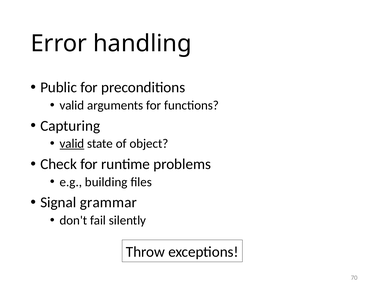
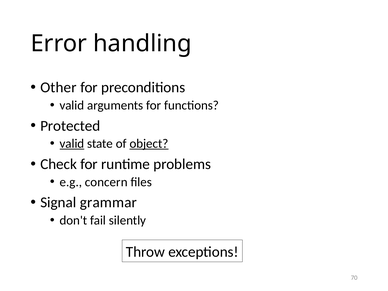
Public: Public -> Other
Capturing: Capturing -> Protected
object underline: none -> present
building: building -> concern
